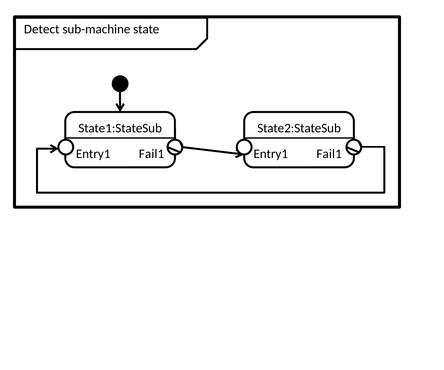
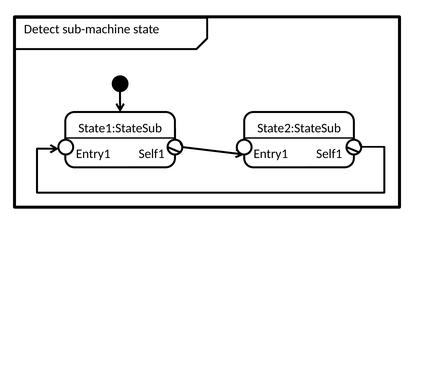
Fail1 at (152, 154): Fail1 -> Self1
Fail1 at (329, 154): Fail1 -> Self1
